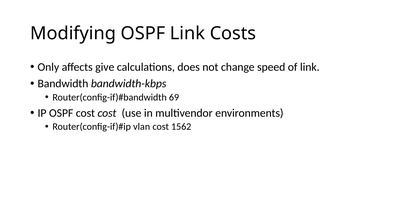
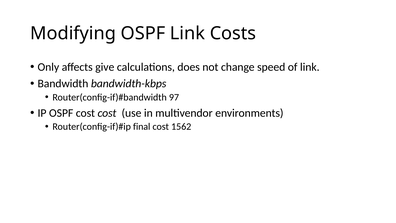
69: 69 -> 97
vlan: vlan -> final
